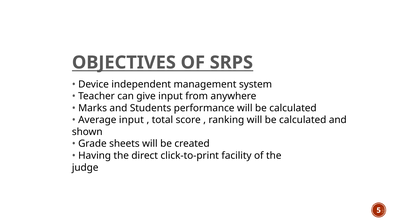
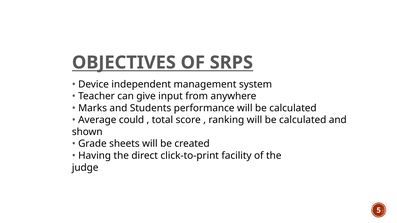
Average input: input -> could
